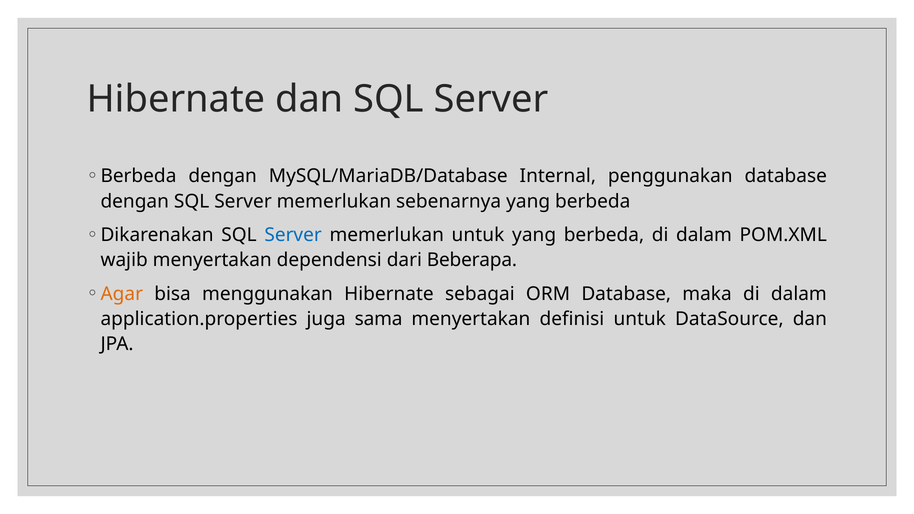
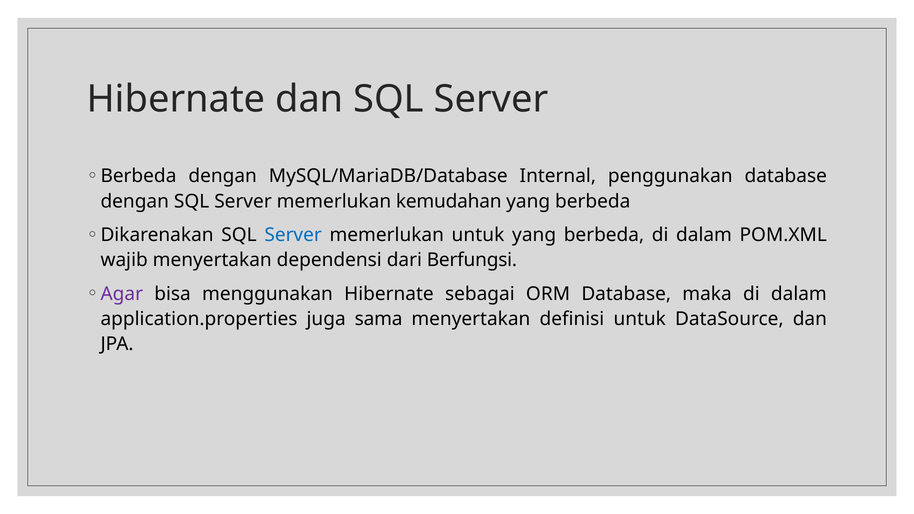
sebenarnya: sebenarnya -> kemudahan
Beberapa: Beberapa -> Berfungsi
Agar colour: orange -> purple
